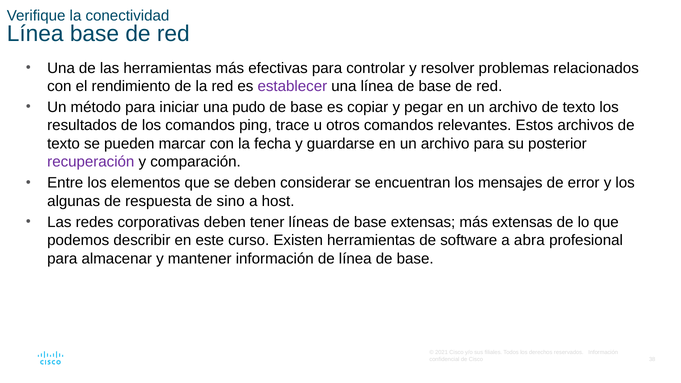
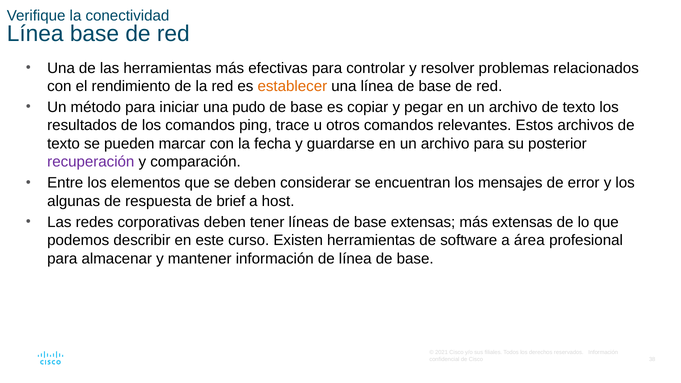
establecer colour: purple -> orange
sino: sino -> brief
abra: abra -> área
